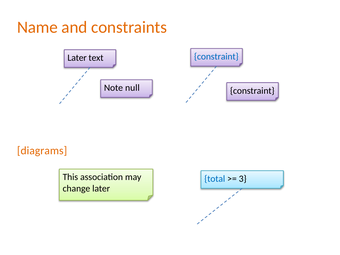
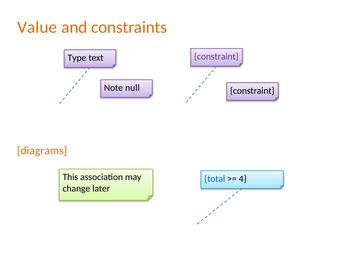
Name: Name -> Value
Later at (77, 58): Later -> Type
constraint at (216, 57) colour: blue -> purple
3: 3 -> 4
